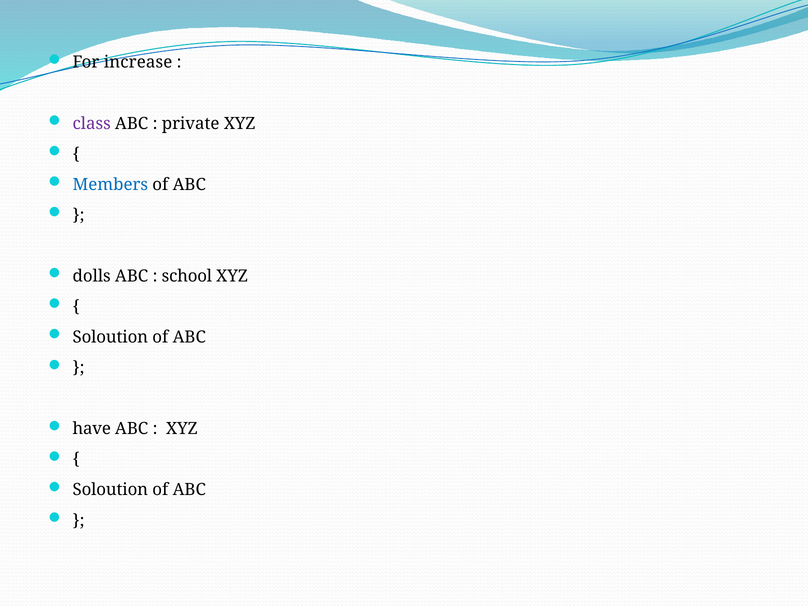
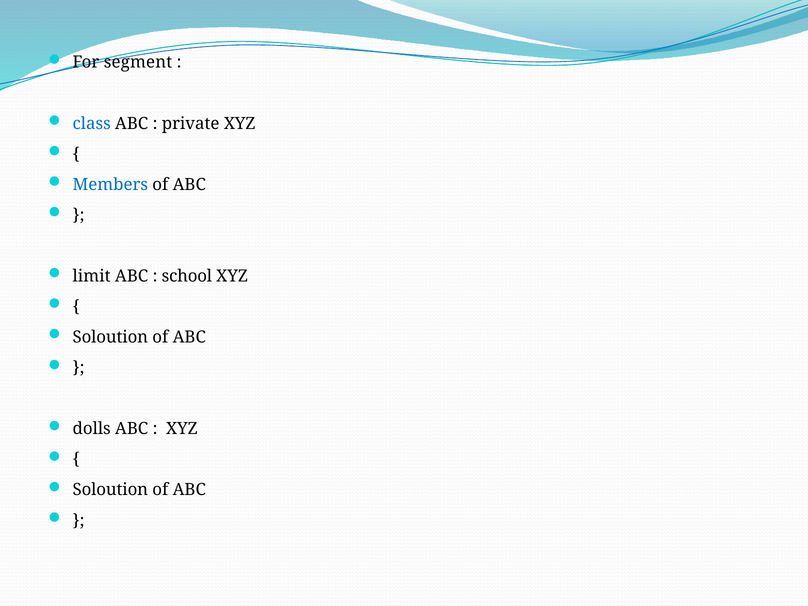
increase: increase -> segment
class colour: purple -> blue
dolls: dolls -> limit
have: have -> dolls
